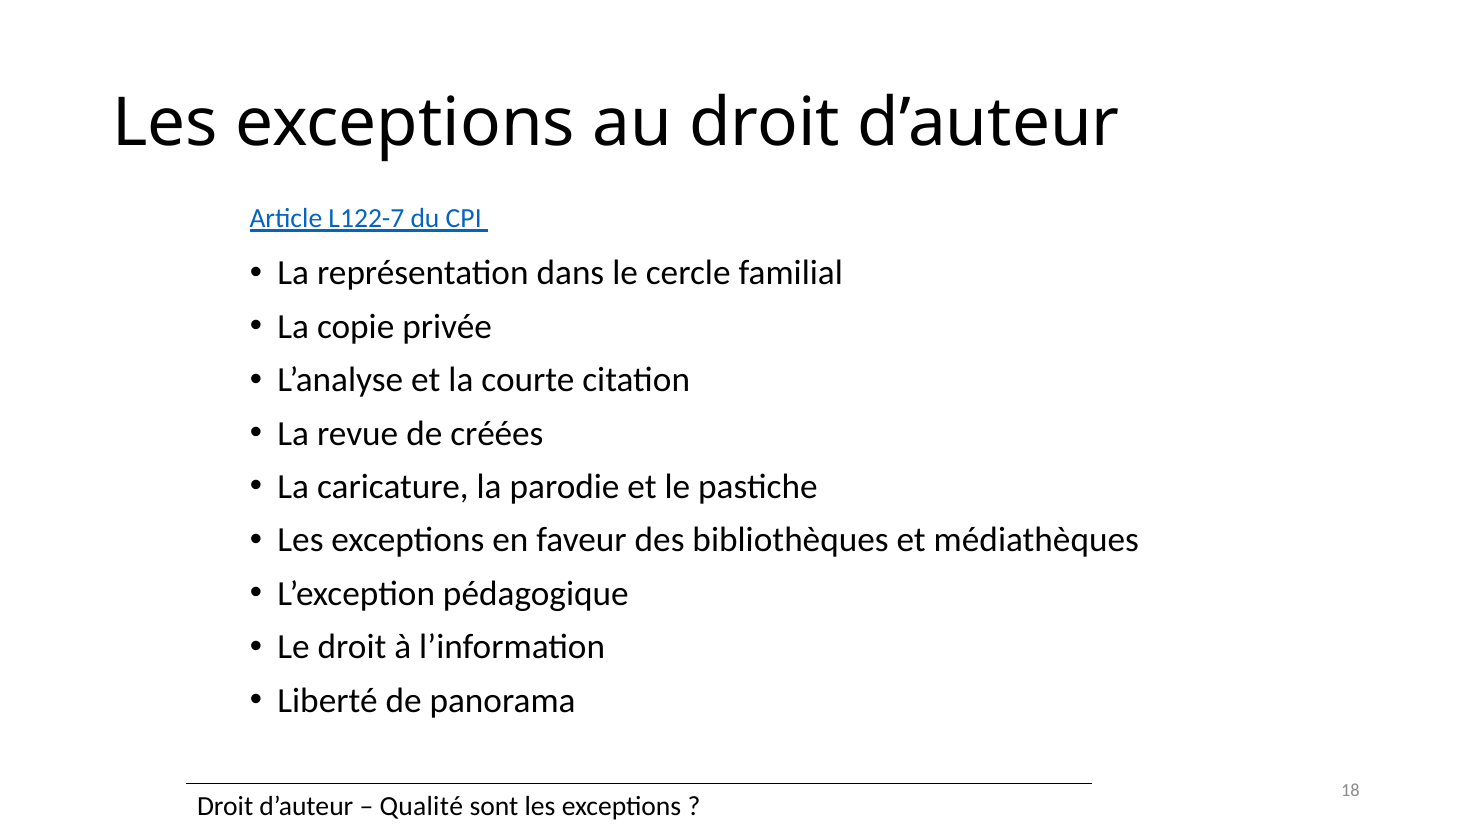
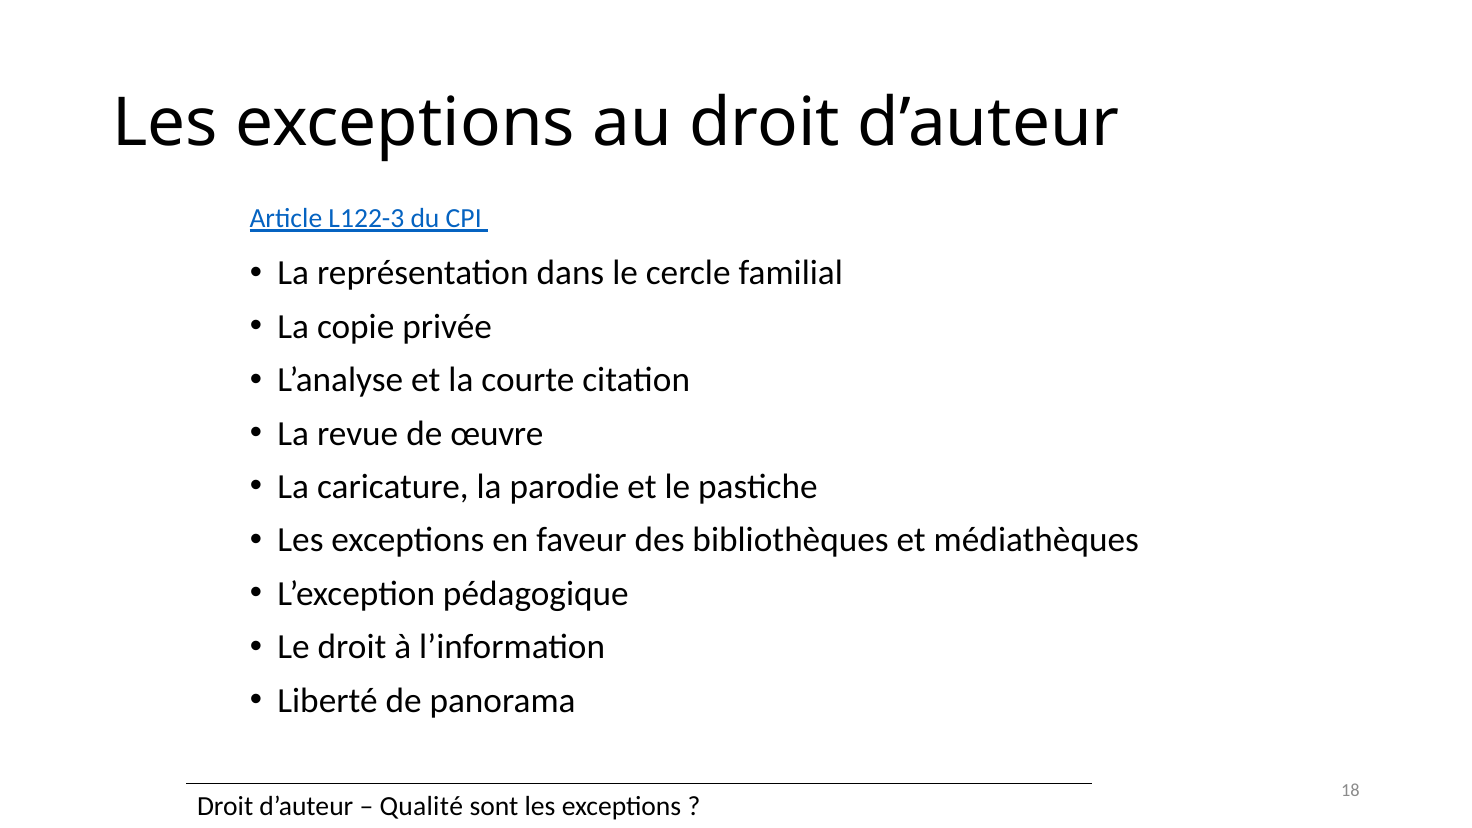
L122-7: L122-7 -> L122-3
créées: créées -> œuvre
